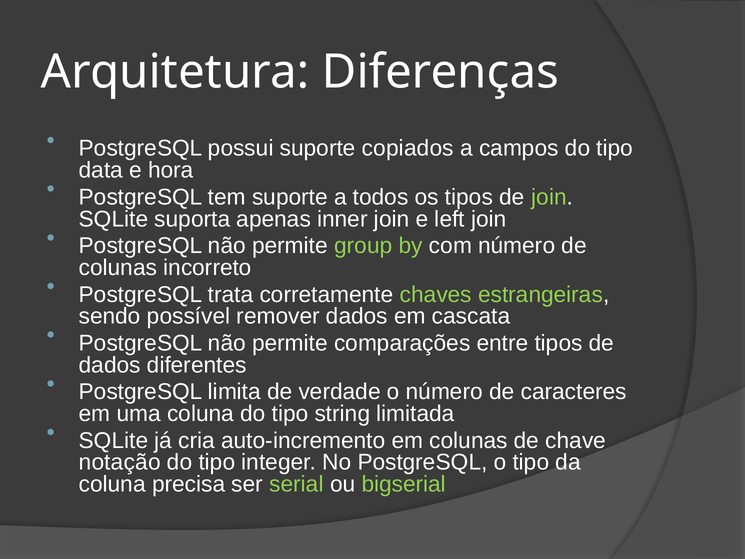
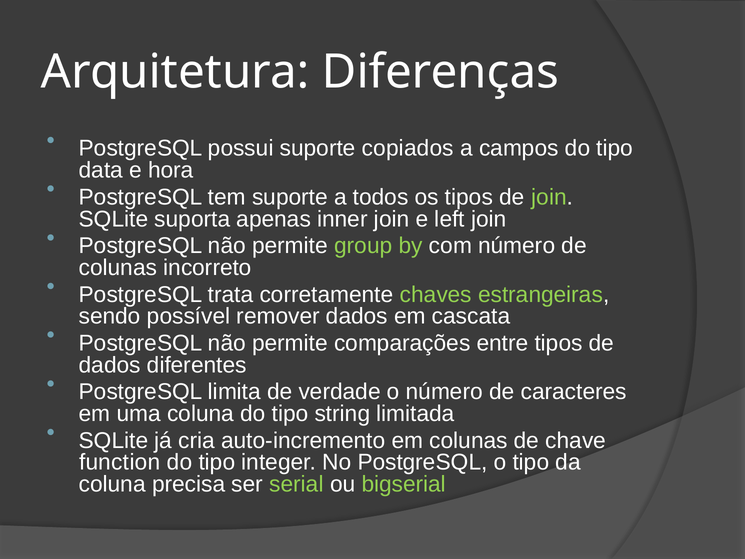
notação: notação -> function
